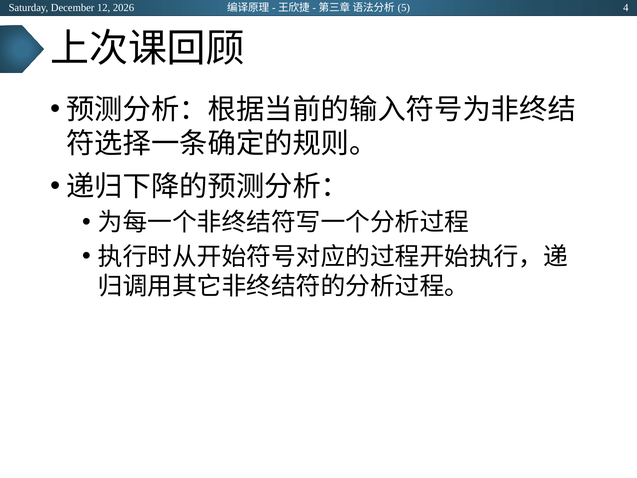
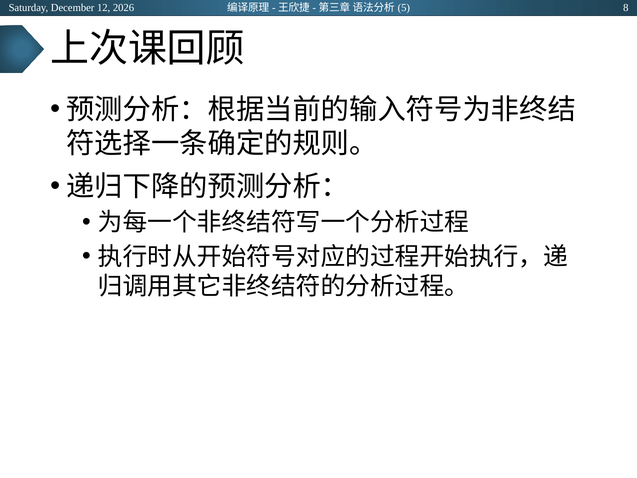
4: 4 -> 8
